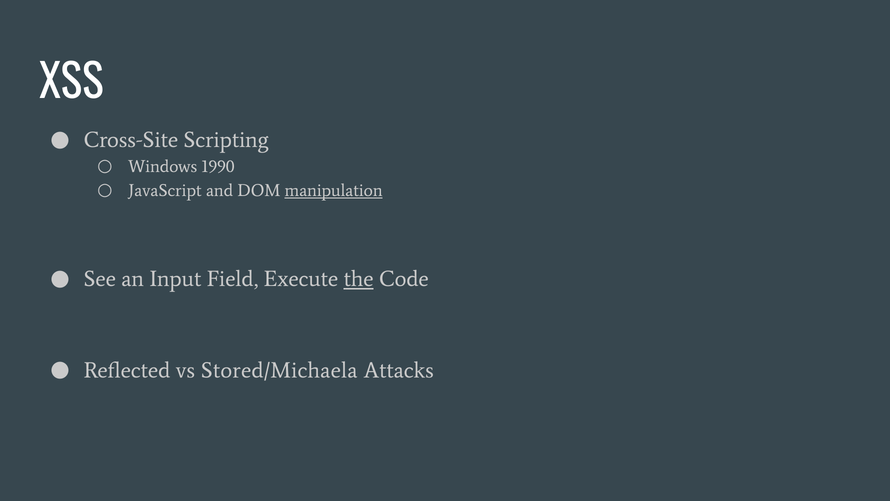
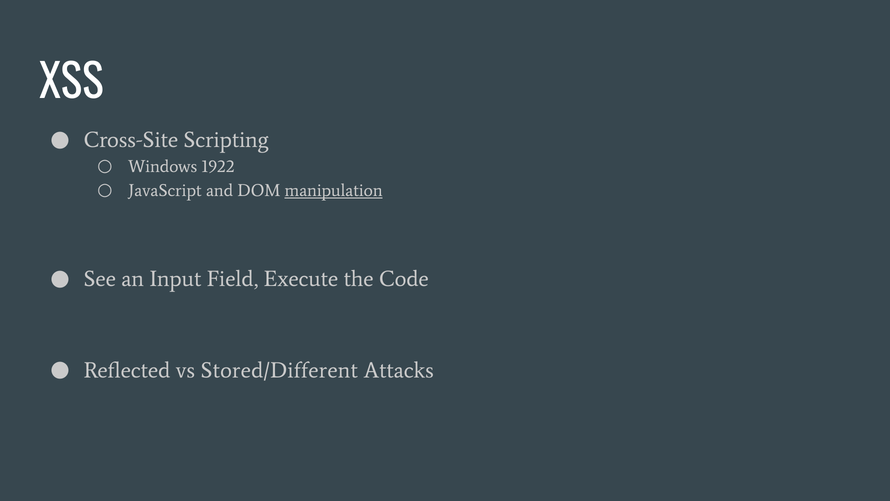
1990: 1990 -> 1922
the underline: present -> none
Stored/Michaela: Stored/Michaela -> Stored/Different
